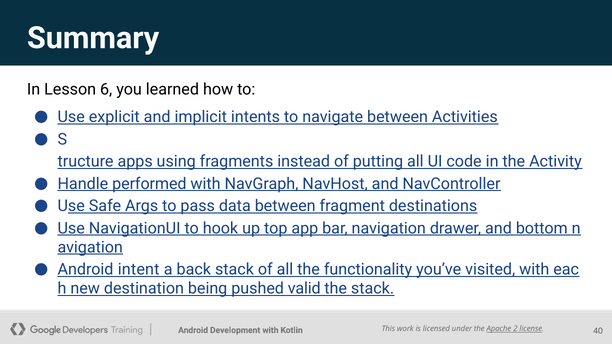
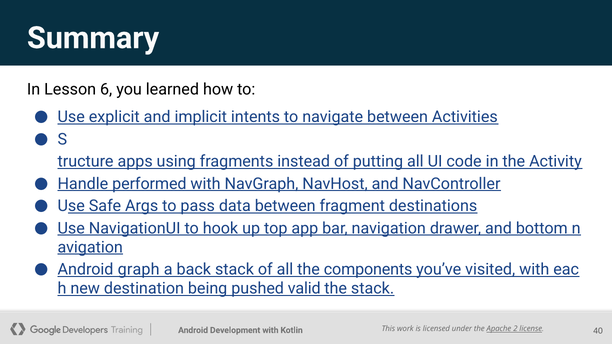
intent: intent -> graph
functionality: functionality -> components
